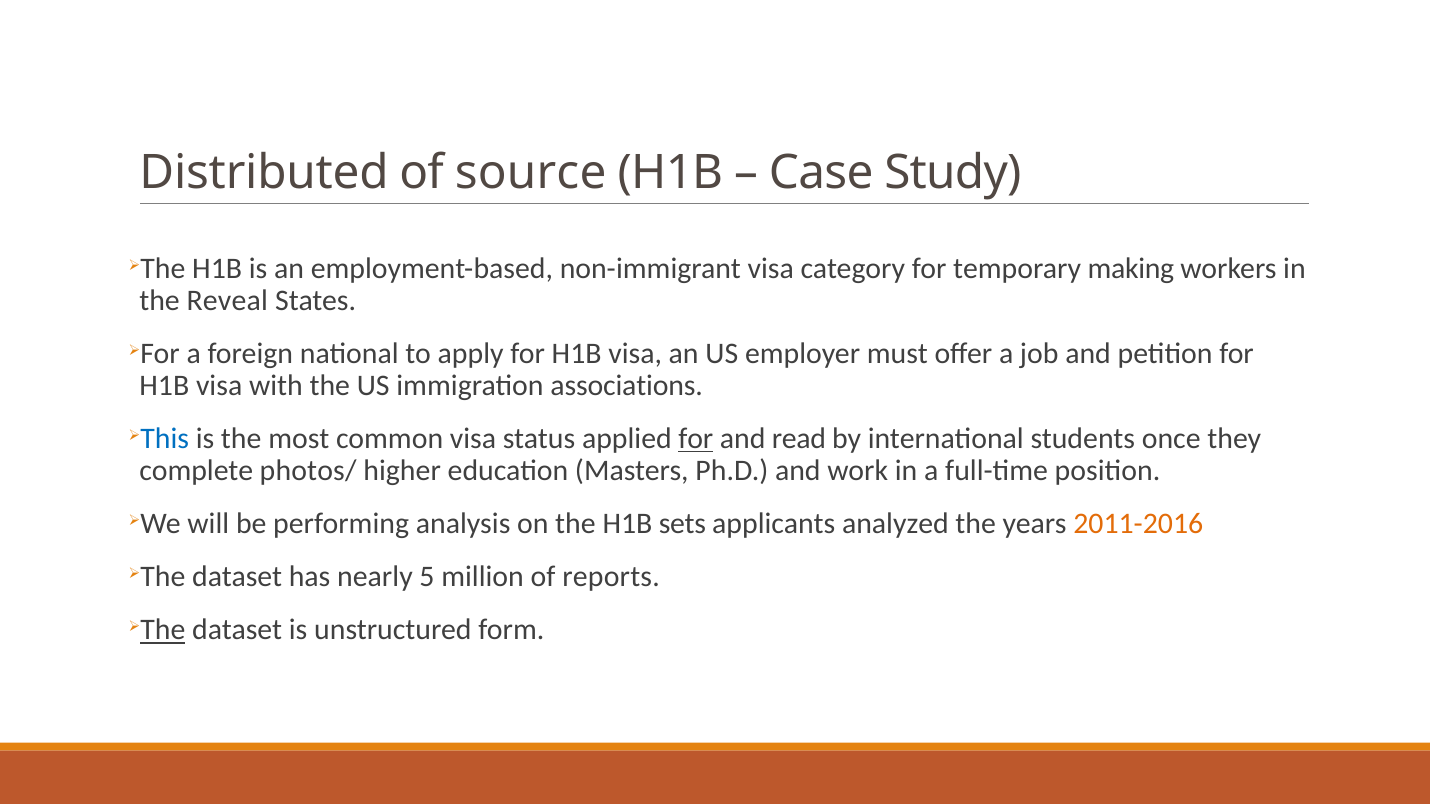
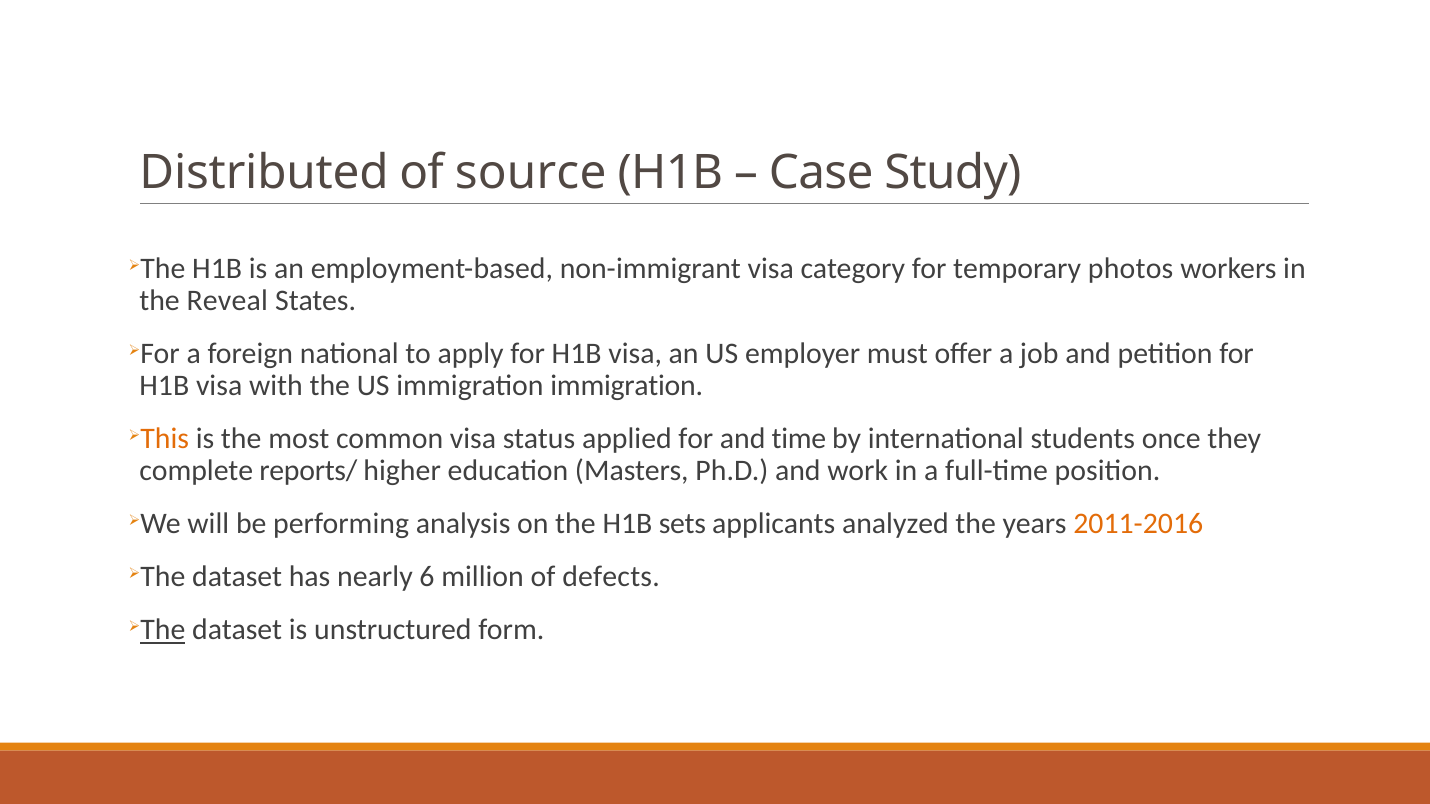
making: making -> photos
immigration associations: associations -> immigration
This colour: blue -> orange
for at (696, 439) underline: present -> none
read: read -> time
photos/: photos/ -> reports/
5: 5 -> 6
reports: reports -> defects
